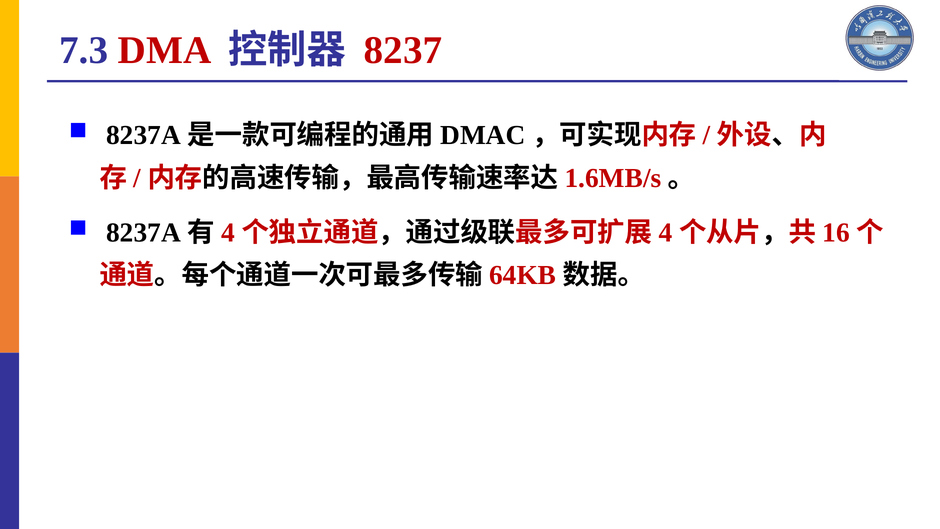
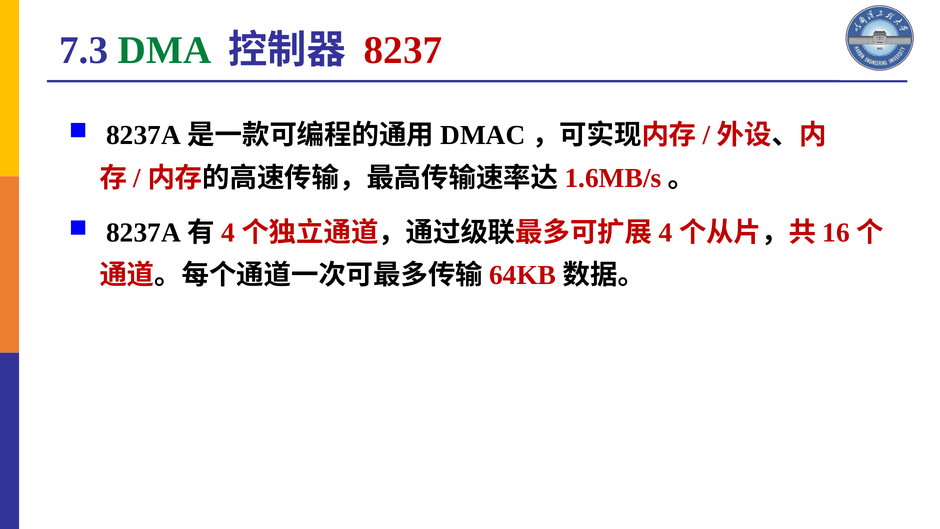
DMA colour: red -> green
